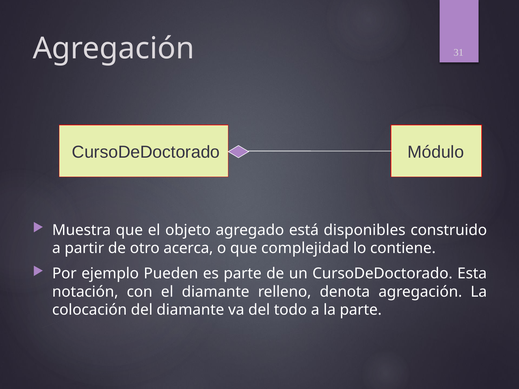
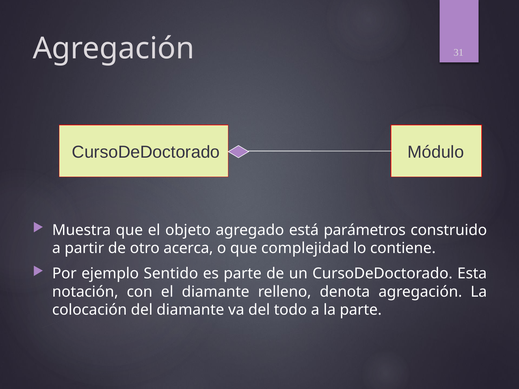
disponibles: disponibles -> parámetros
Pueden: Pueden -> Sentido
